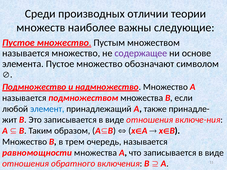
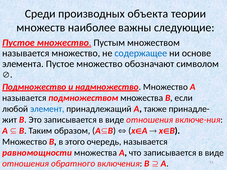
отличии: отличии -> объекта
содержащее colour: purple -> blue
трем: трем -> этого
